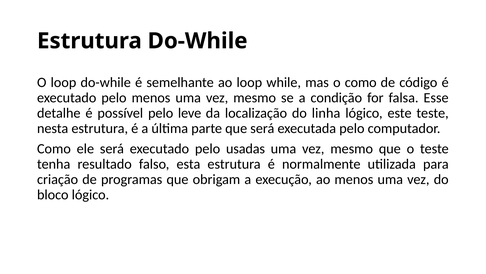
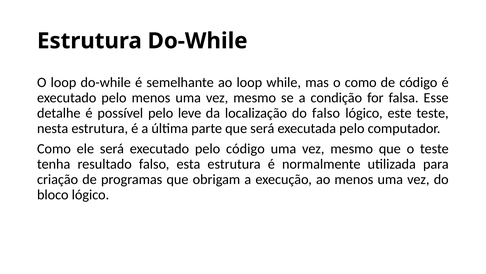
do linha: linha -> falso
pelo usadas: usadas -> código
